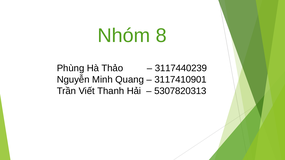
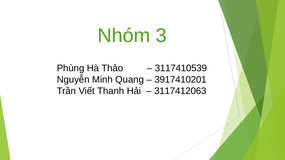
8: 8 -> 3
3117440239: 3117440239 -> 3117410539
3117410901: 3117410901 -> 3917410201
5307820313: 5307820313 -> 3117412063
